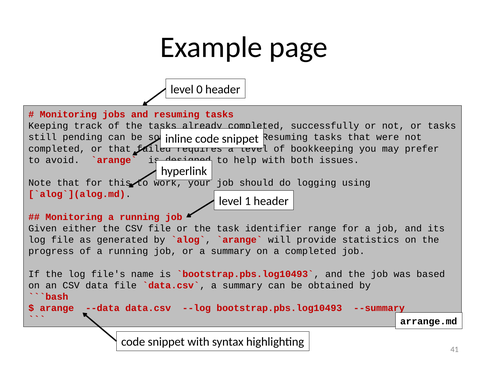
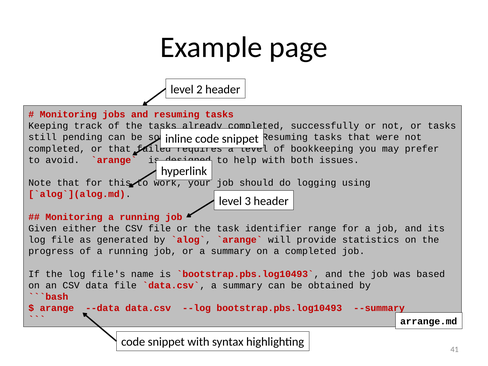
0: 0 -> 2
1: 1 -> 3
